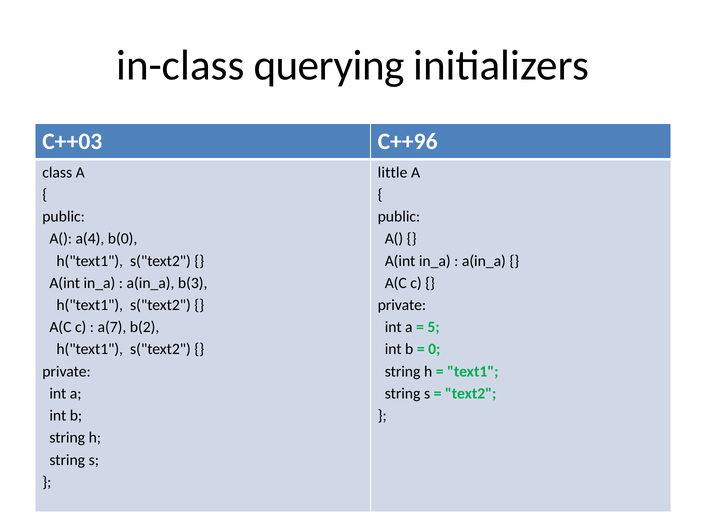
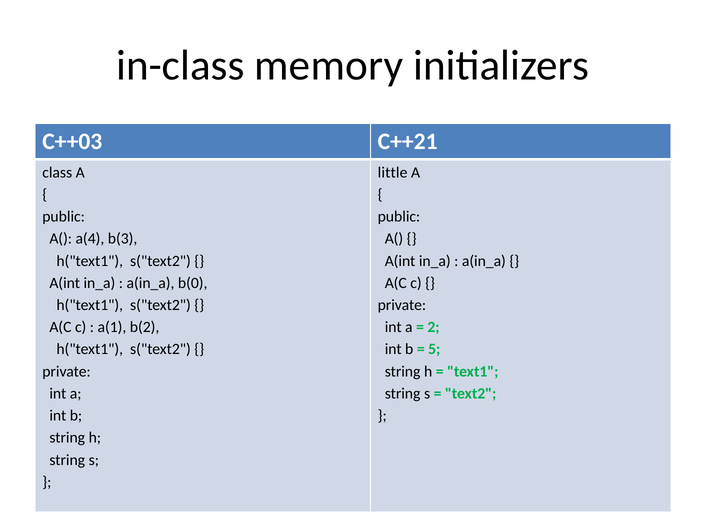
querying: querying -> memory
C++96: C++96 -> C++21
b(0: b(0 -> b(3
b(3: b(3 -> b(0
a(7: a(7 -> a(1
5: 5 -> 2
0: 0 -> 5
